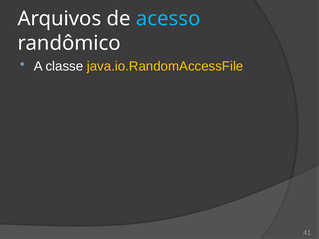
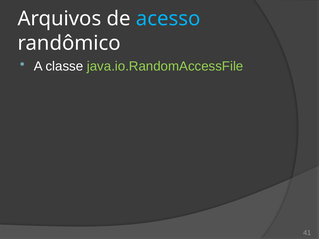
java.io.RandomAccessFile colour: yellow -> light green
